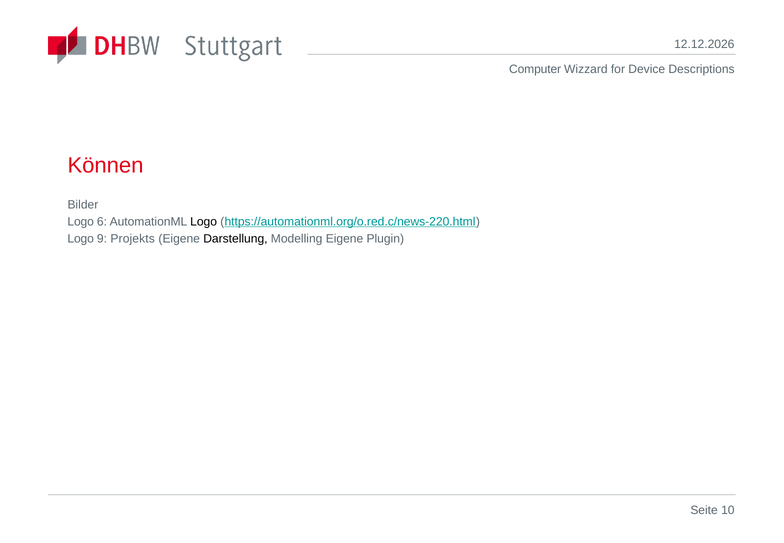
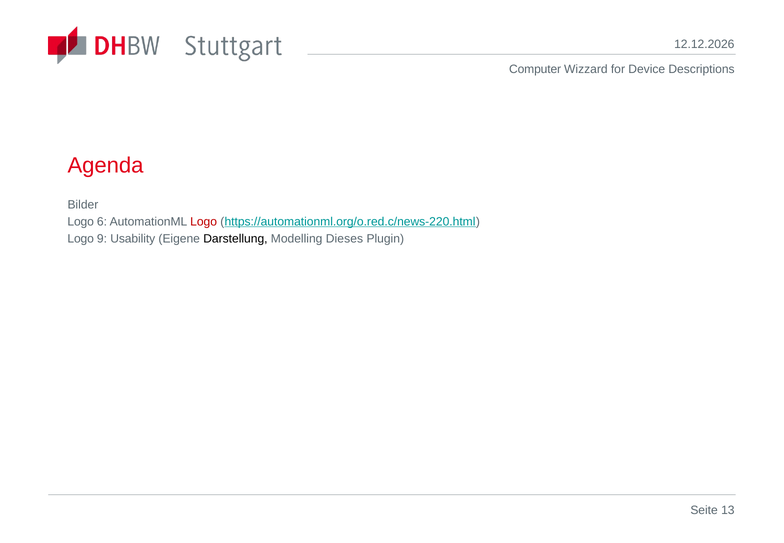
Können: Können -> Agenda
Logo at (204, 222) colour: black -> red
Projekts: Projekts -> Usability
Modelling Eigene: Eigene -> Dieses
10: 10 -> 13
